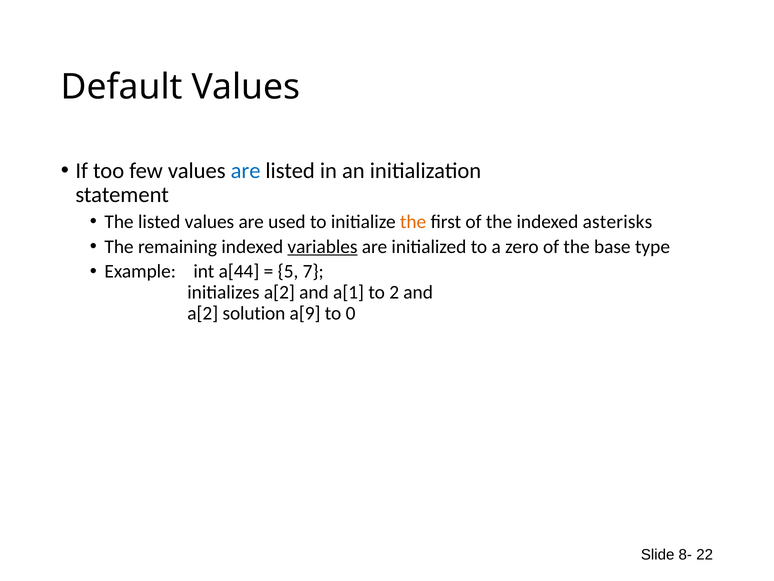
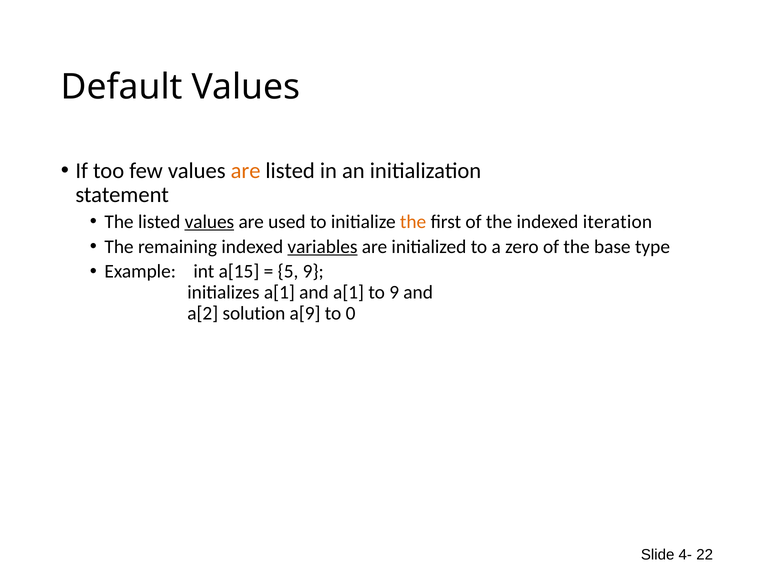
are at (246, 170) colour: blue -> orange
values at (209, 222) underline: none -> present
asterisks: asterisks -> iteration
a[44: a[44 -> a[15
5 7: 7 -> 9
initializes a[2: a[2 -> a[1
to 2: 2 -> 9
8-: 8- -> 4-
